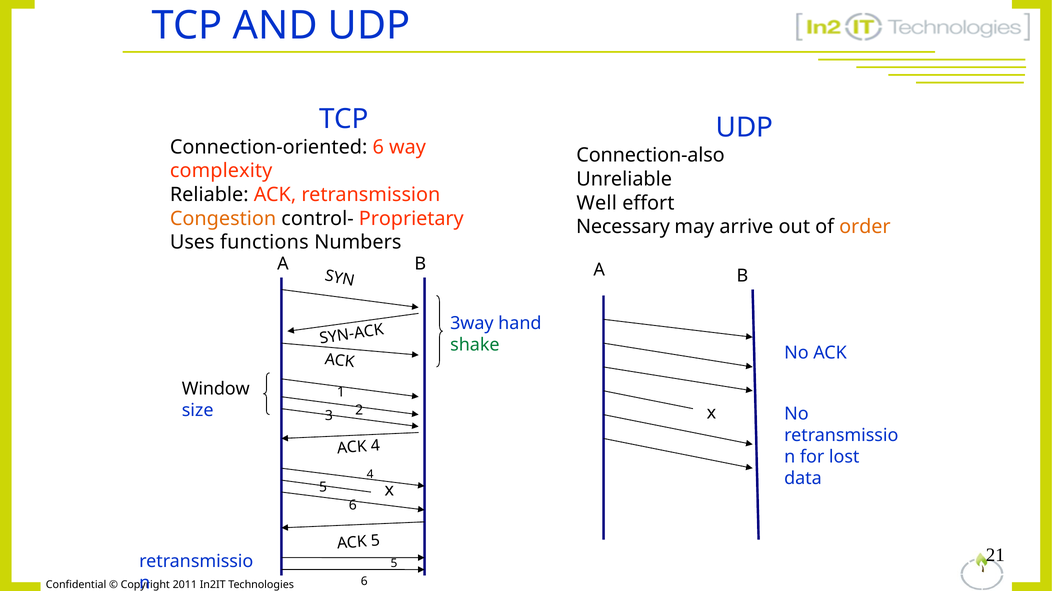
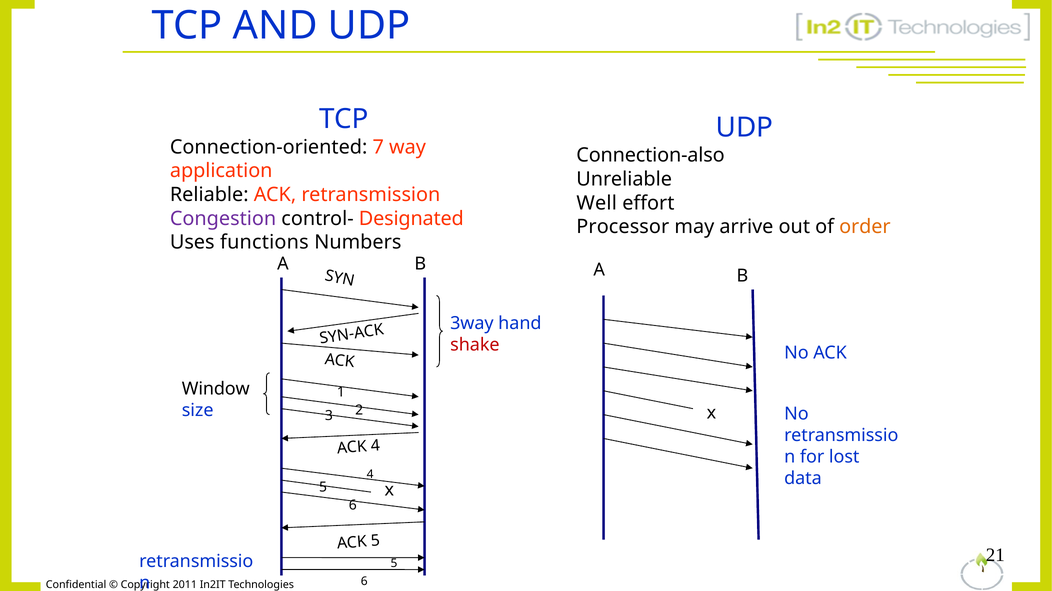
Connection-oriented 6: 6 -> 7
complexity: complexity -> application
Congestion colour: orange -> purple
Proprietary: Proprietary -> Designated
Necessary: Necessary -> Processor
shake colour: green -> red
